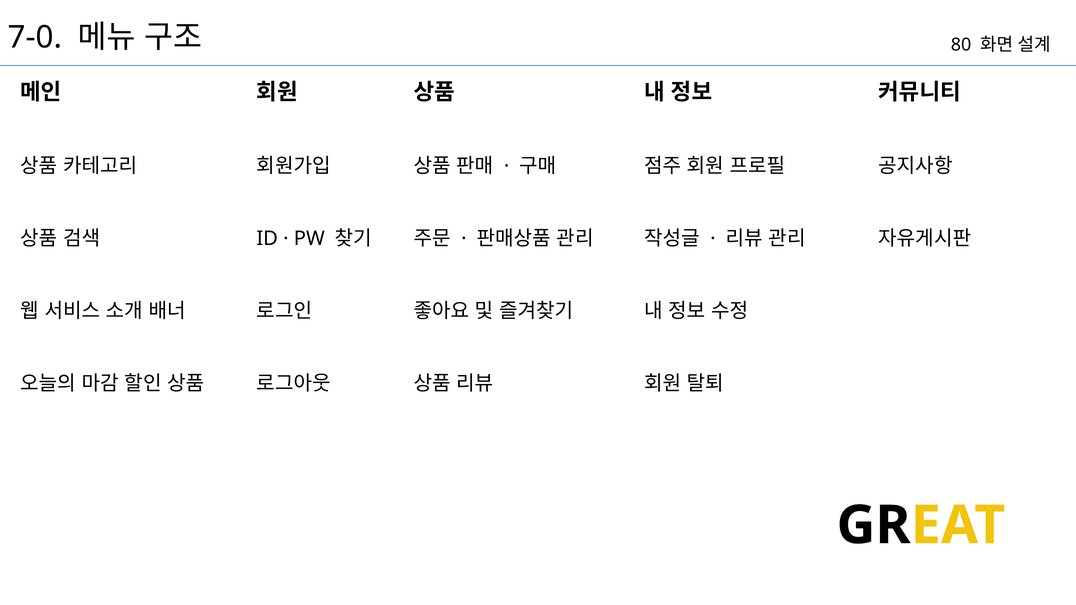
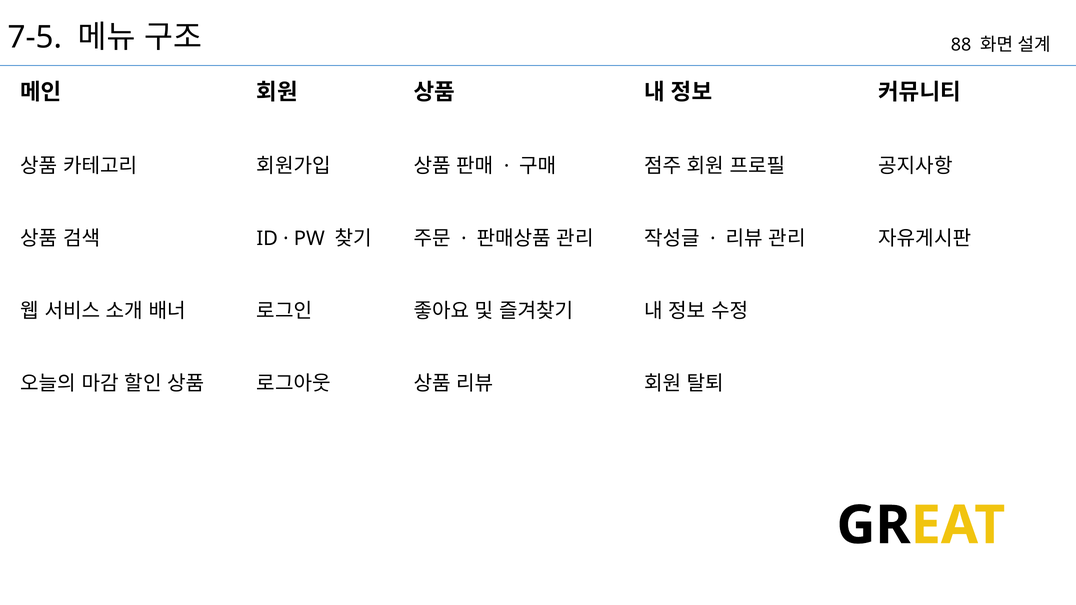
7-0: 7-0 -> 7-5
80: 80 -> 88
